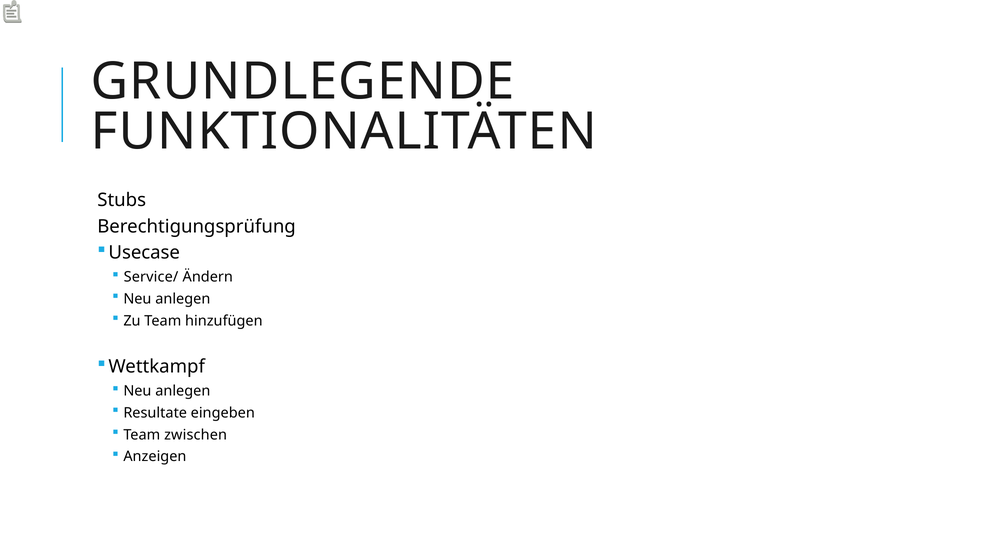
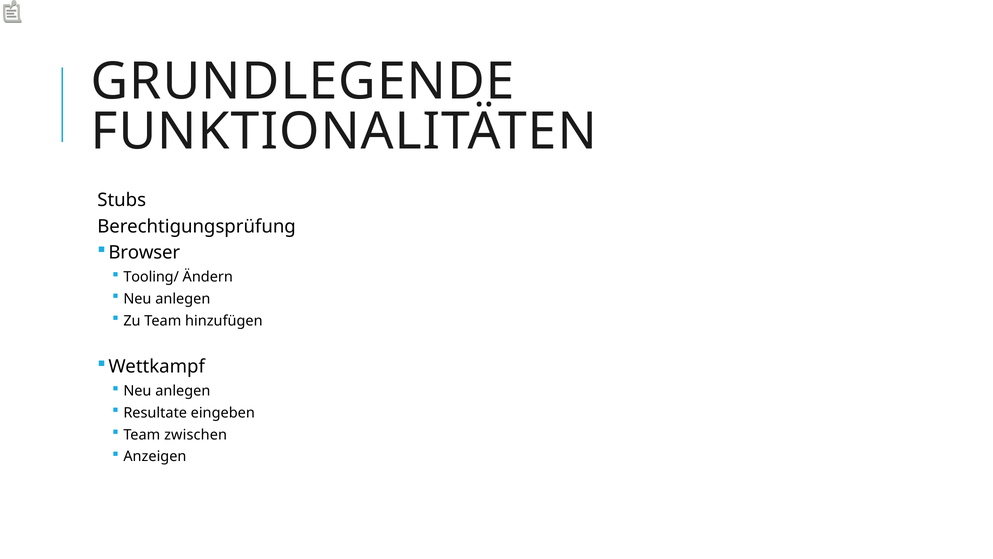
Usecase: Usecase -> Browser
Service/: Service/ -> Tooling/
